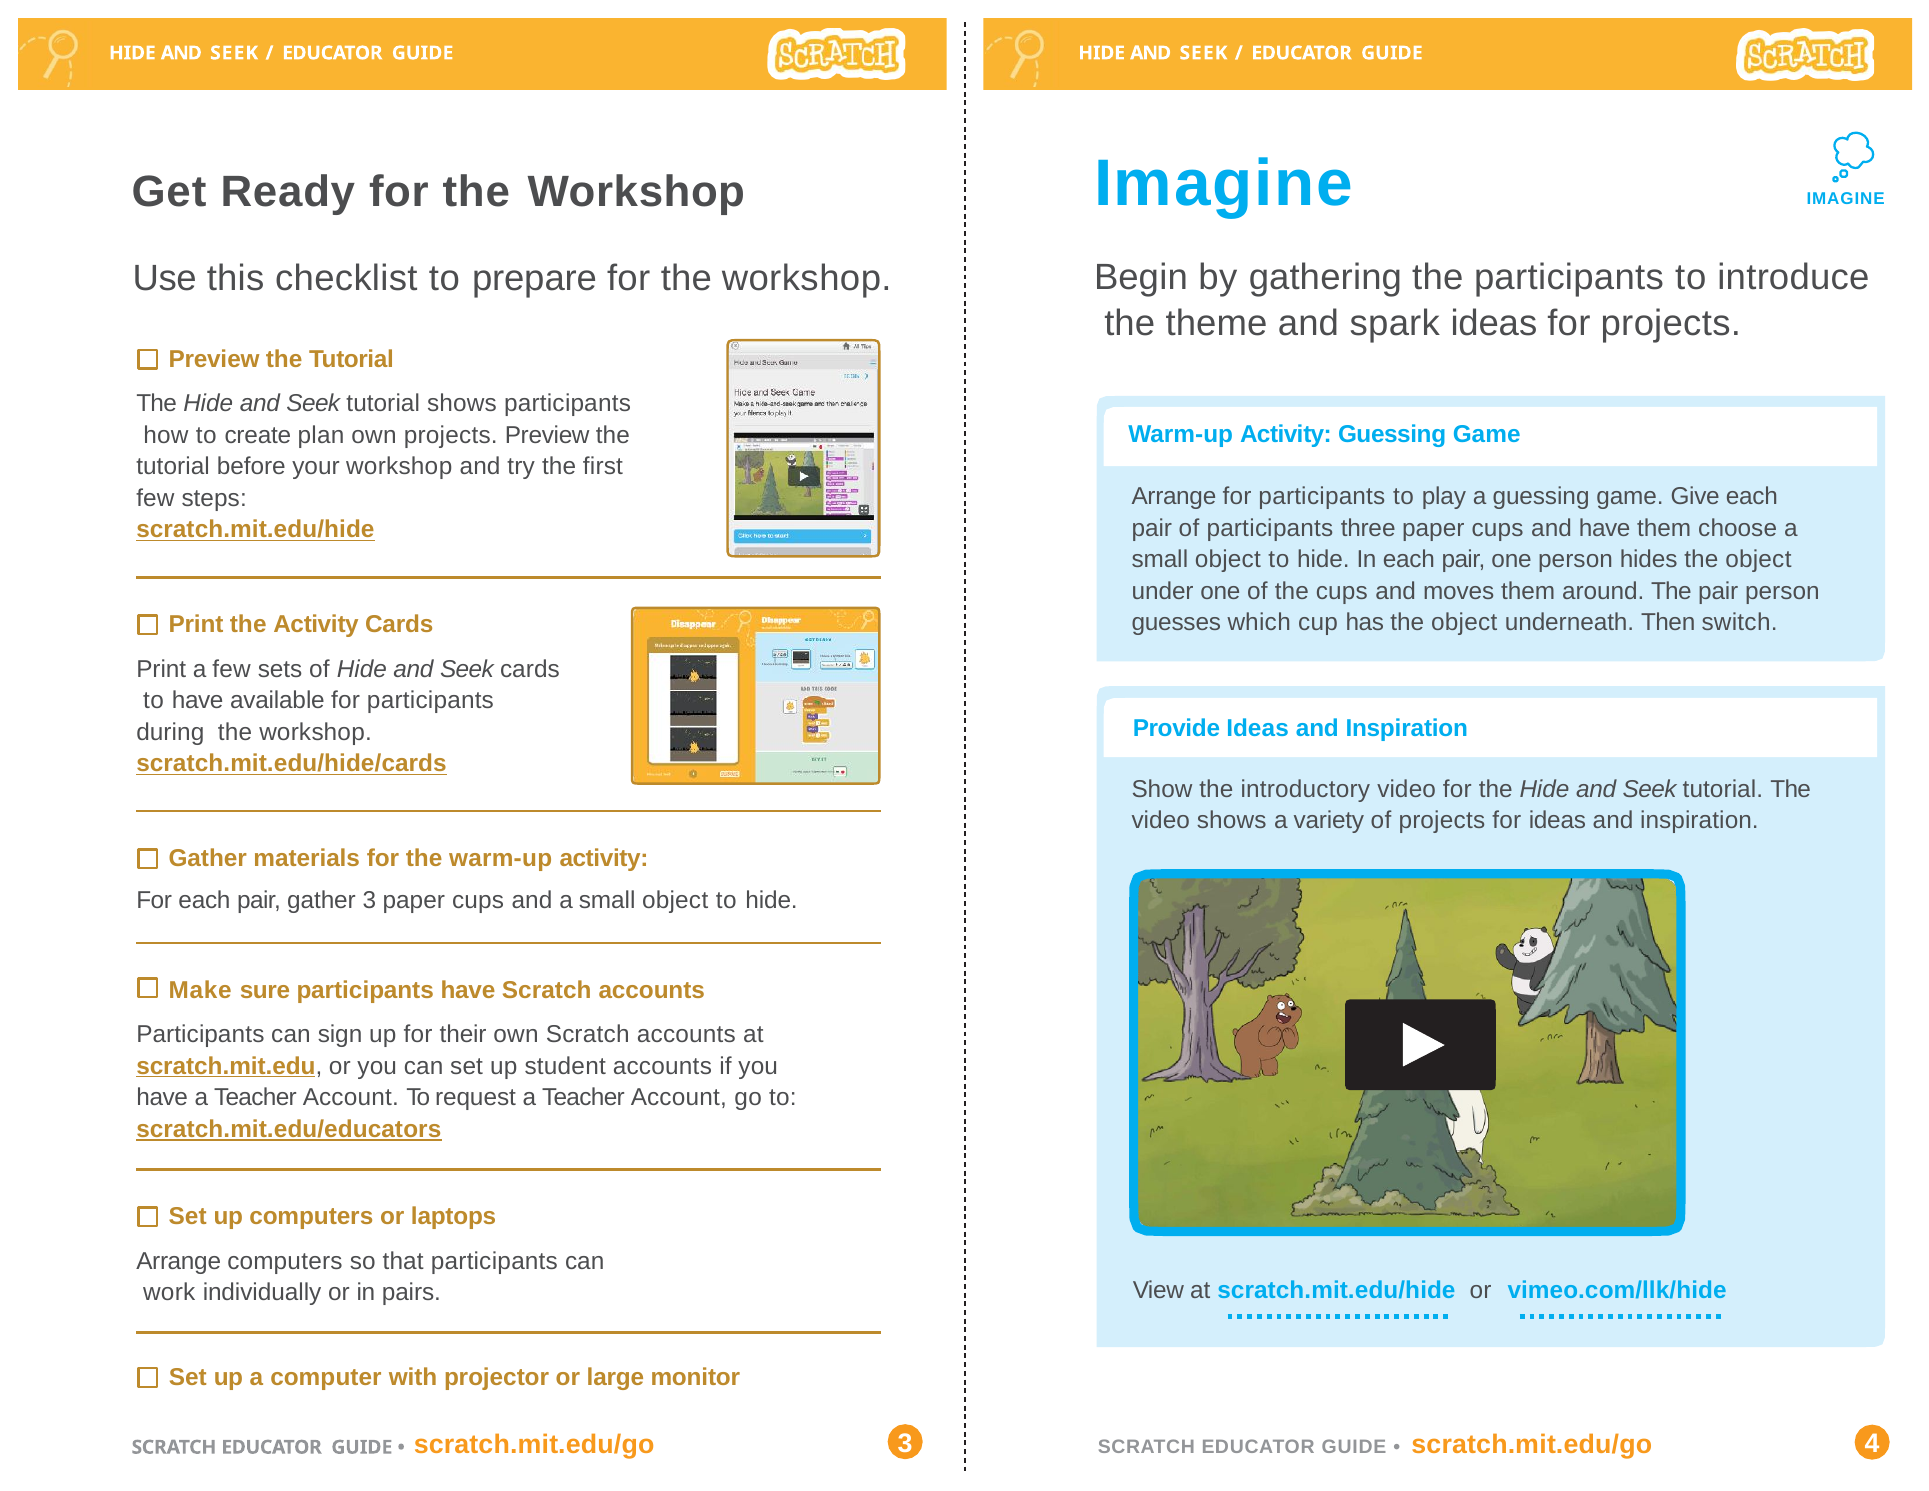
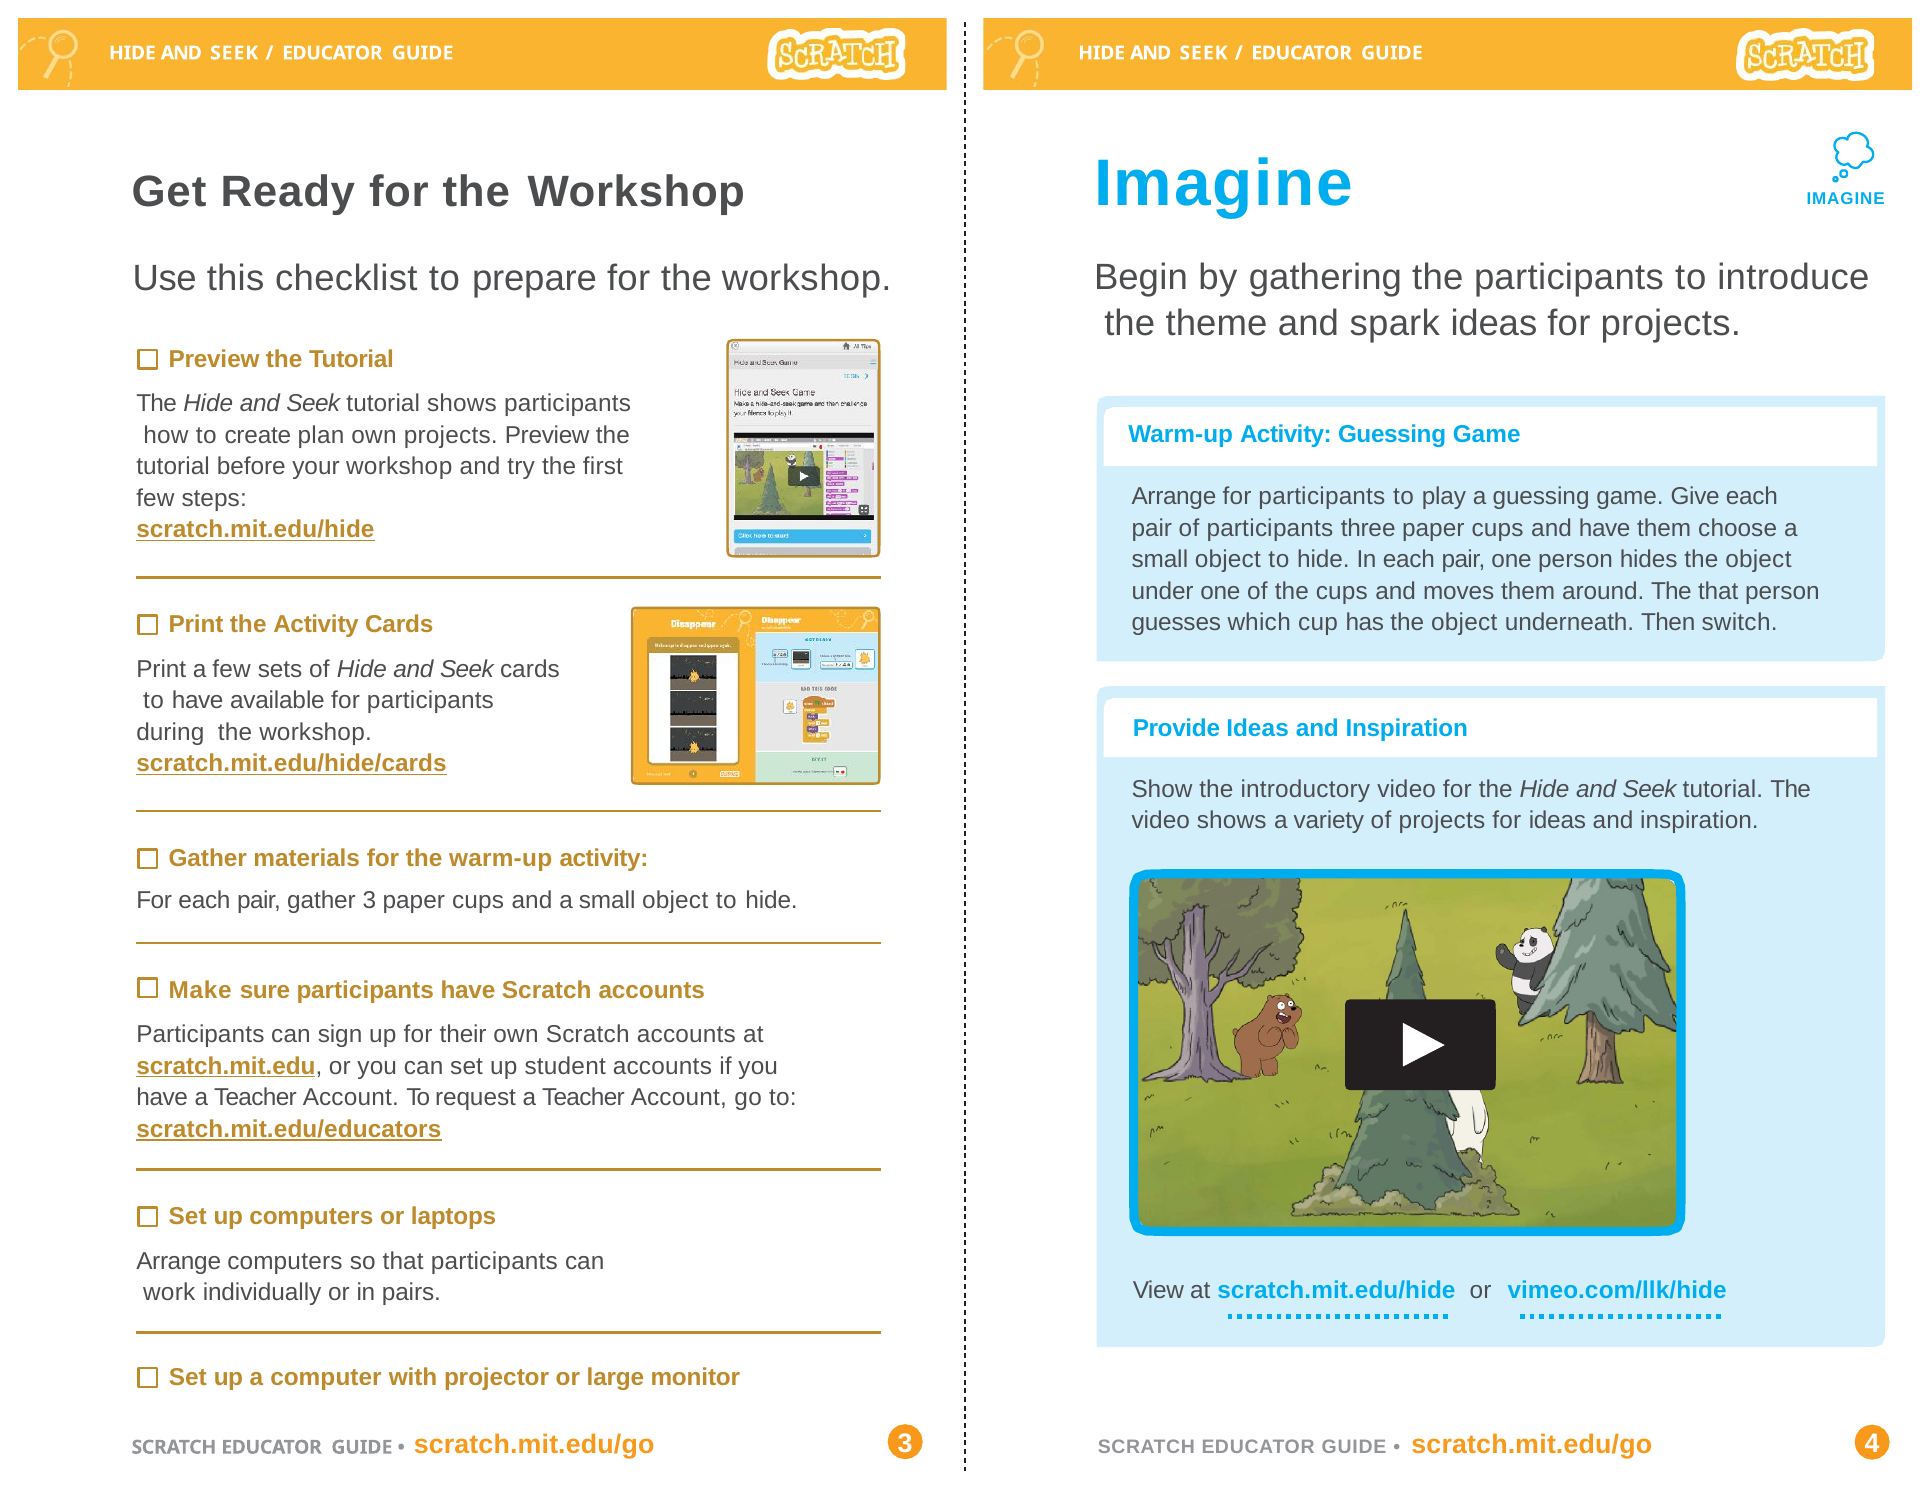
The pair: pair -> that
